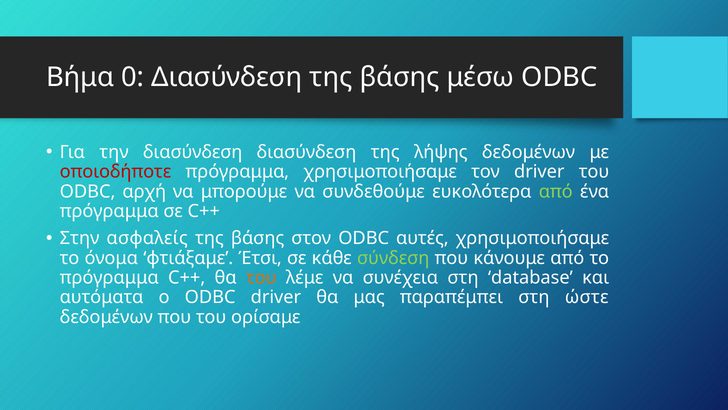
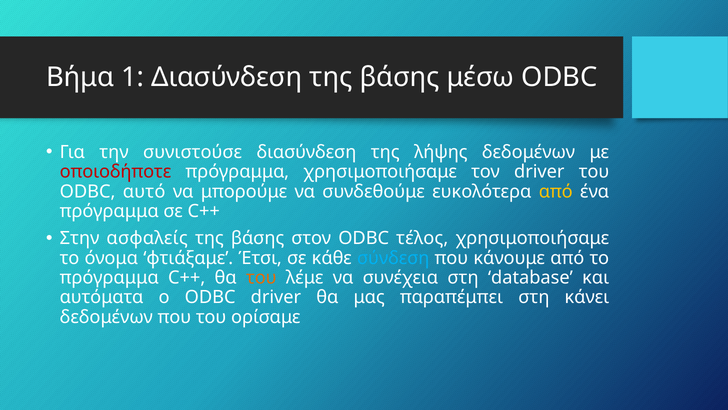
0: 0 -> 1
την διασύνδεση: διασύνδεση -> συνιστούσε
αρχή: αρχή -> αυτό
από at (556, 191) colour: light green -> yellow
αυτές: αυτές -> τέλος
σύνδεση colour: light green -> light blue
ώστε: ώστε -> κάνει
